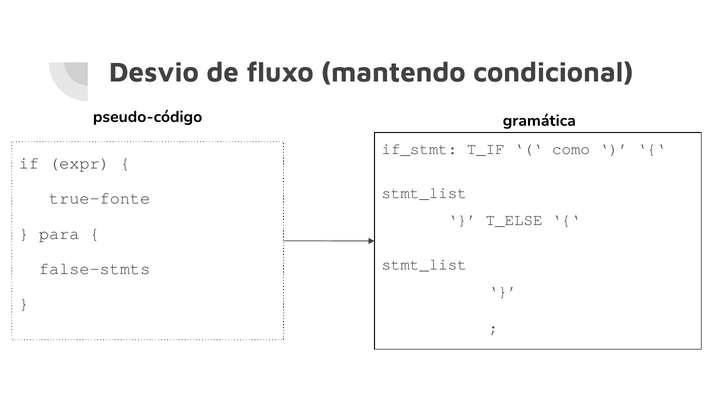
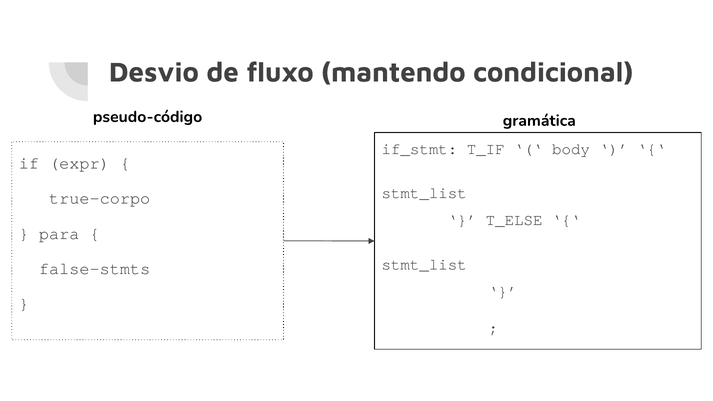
como: como -> body
true-fonte: true-fonte -> true-corpo
